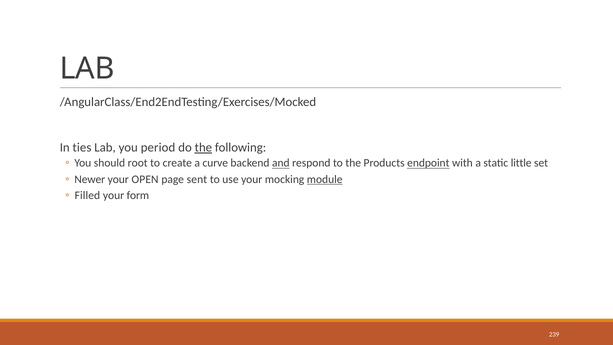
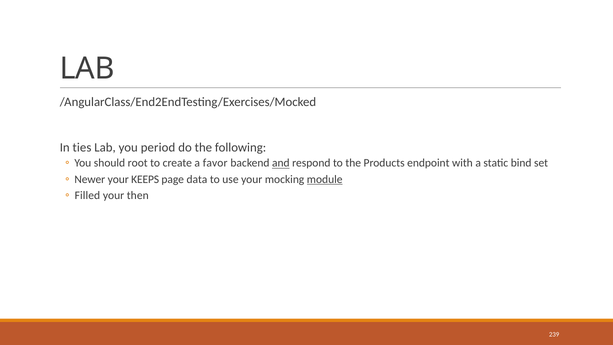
the at (203, 147) underline: present -> none
curve: curve -> favor
endpoint underline: present -> none
little: little -> bind
OPEN: OPEN -> KEEPS
sent: sent -> data
form: form -> then
